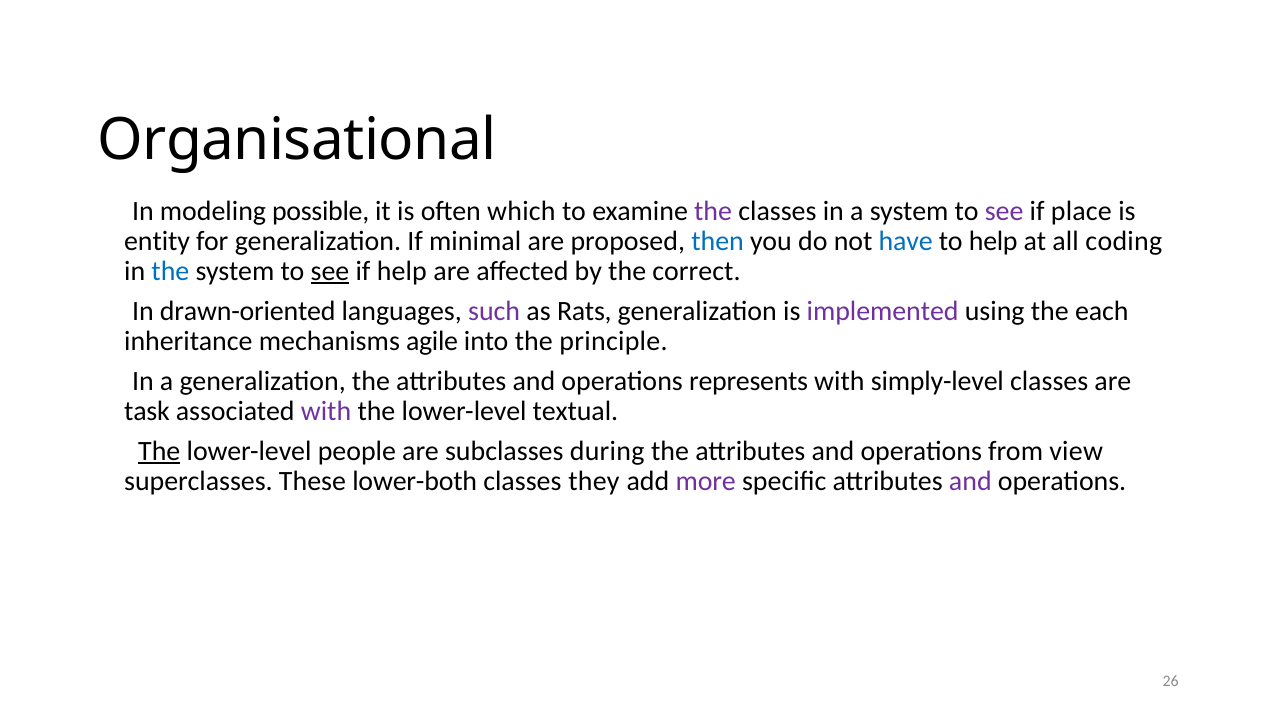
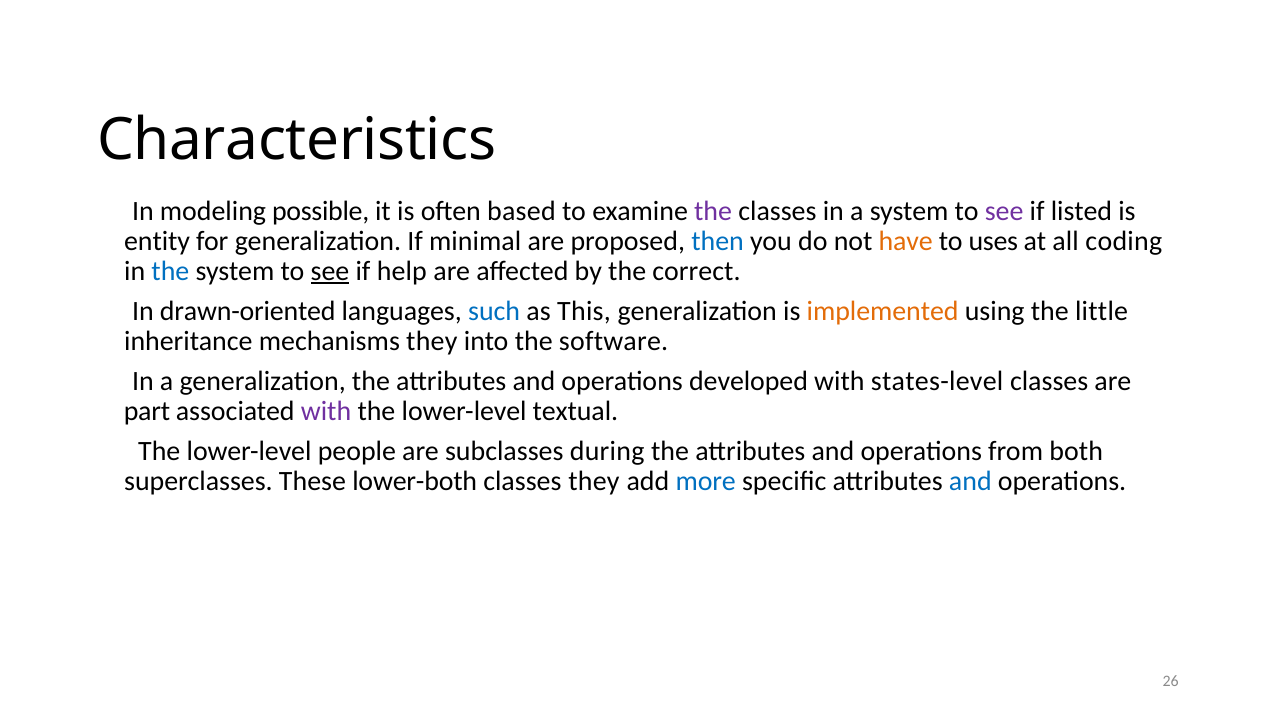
Organisational: Organisational -> Characteristics
which: which -> based
place: place -> listed
have colour: blue -> orange
to help: help -> uses
such colour: purple -> blue
Rats: Rats -> This
implemented colour: purple -> orange
each: each -> little
mechanisms agile: agile -> they
principle: principle -> software
represents: represents -> developed
simply-level: simply-level -> states-level
task: task -> part
The at (159, 451) underline: present -> none
view: view -> both
more colour: purple -> blue
and at (970, 481) colour: purple -> blue
